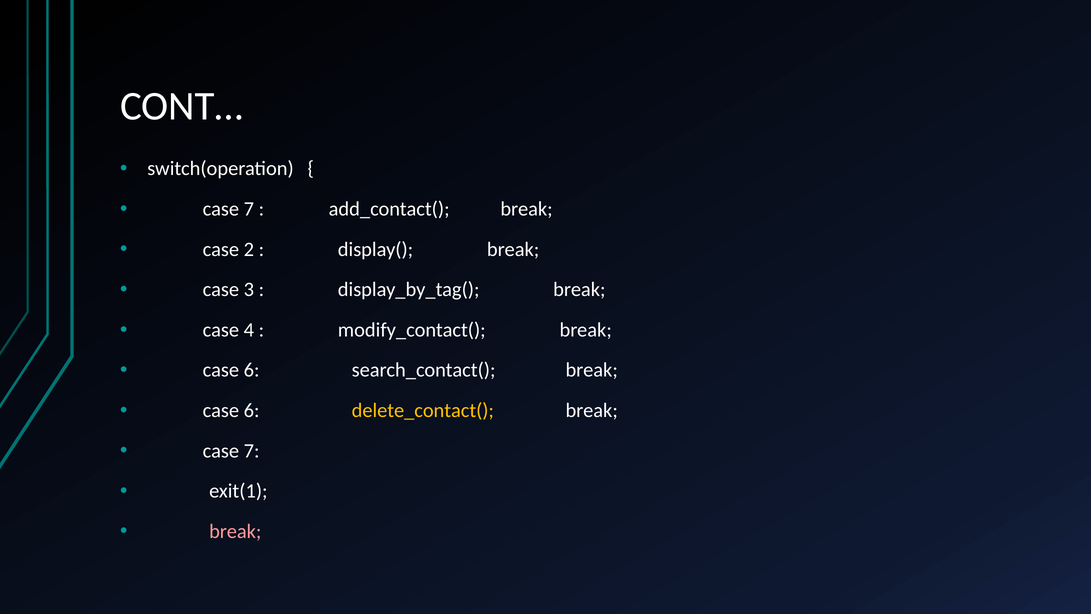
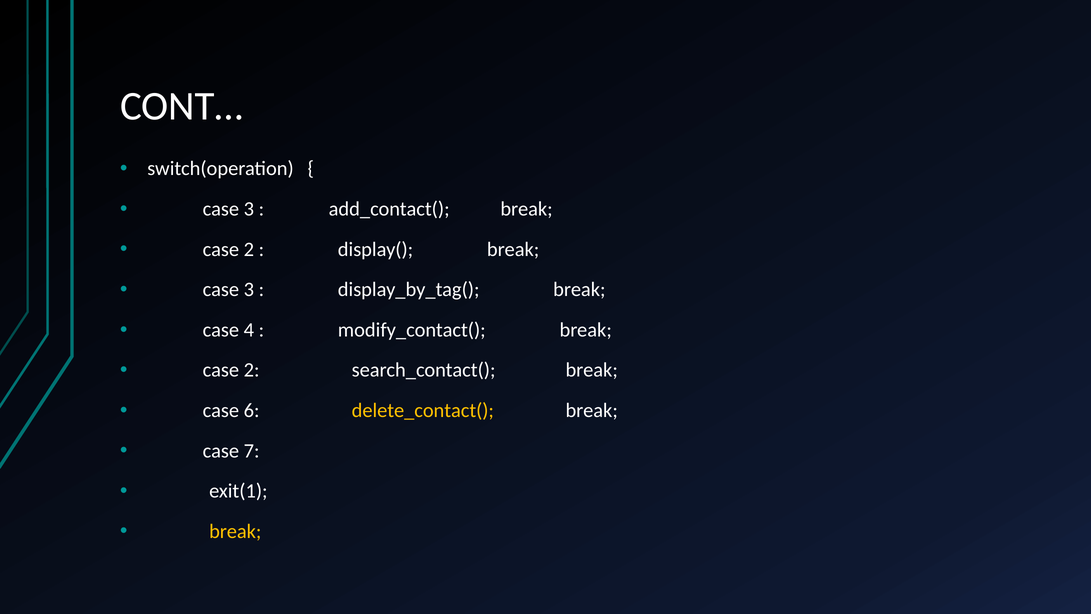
7 at (249, 209): 7 -> 3
6 at (252, 370): 6 -> 2
break at (235, 531) colour: pink -> yellow
